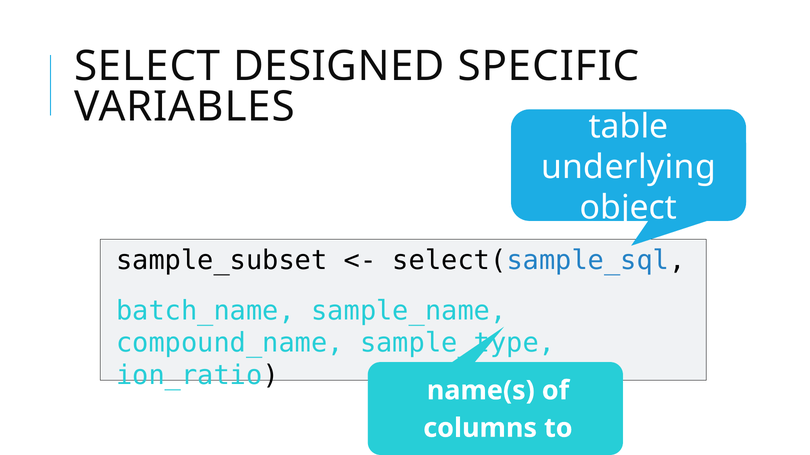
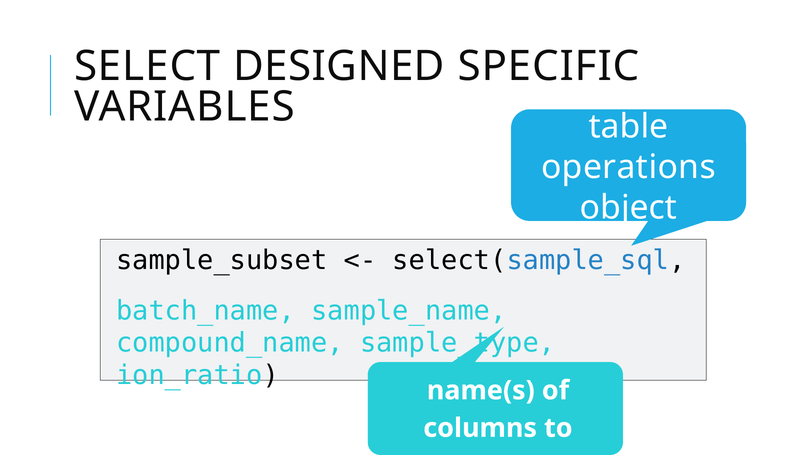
underlying: underlying -> operations
